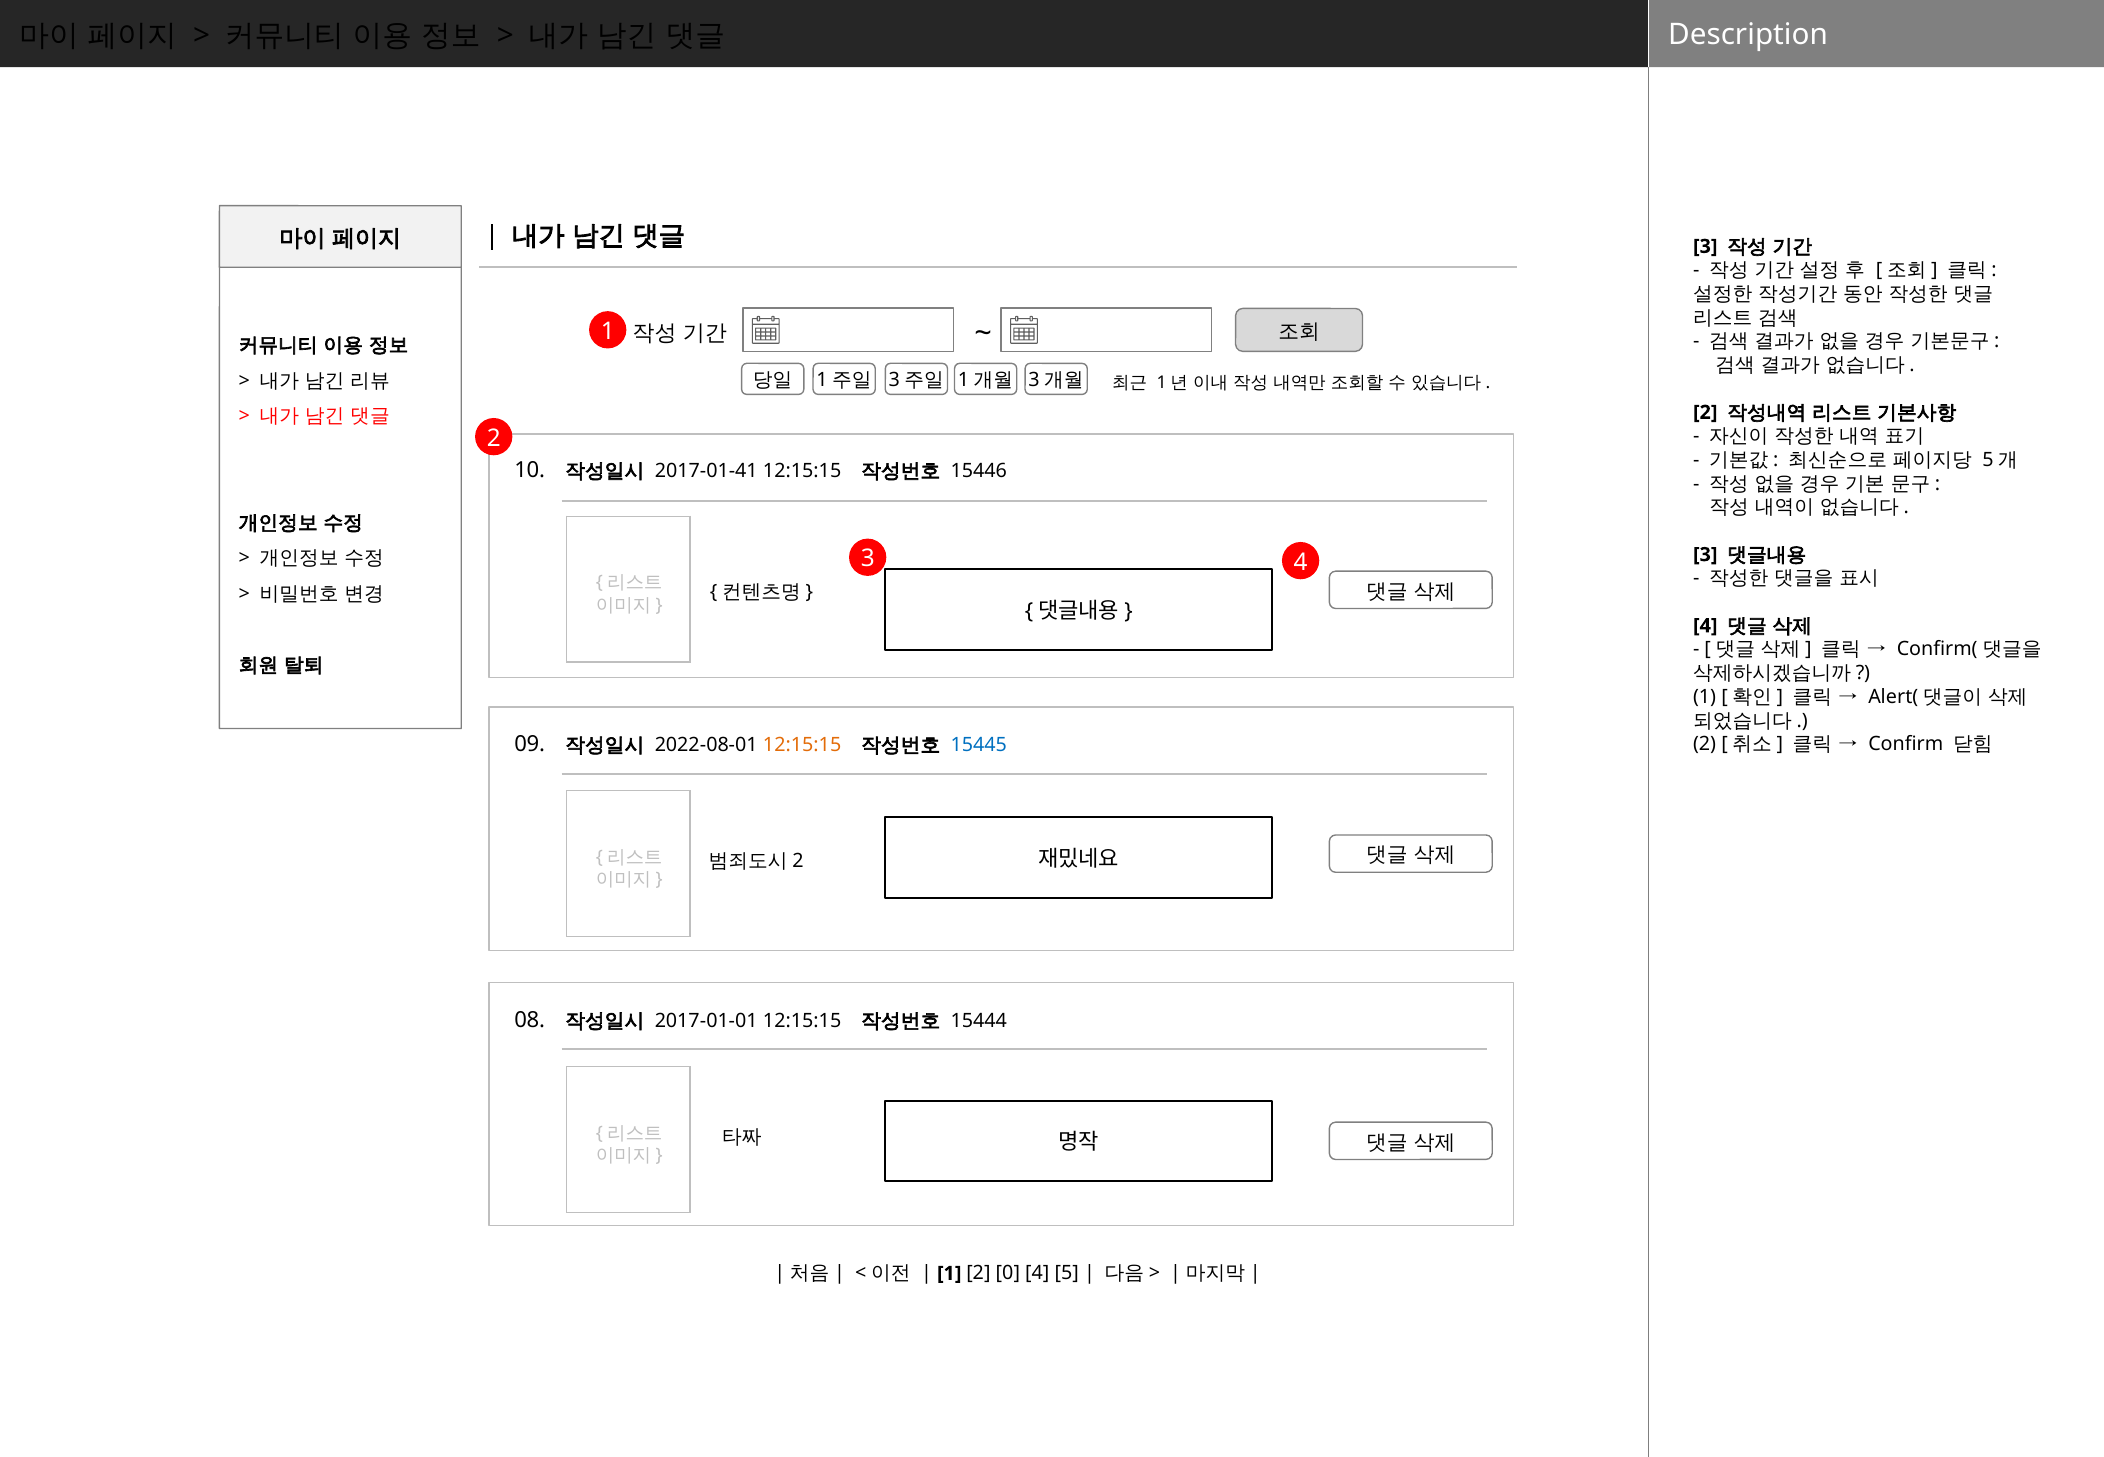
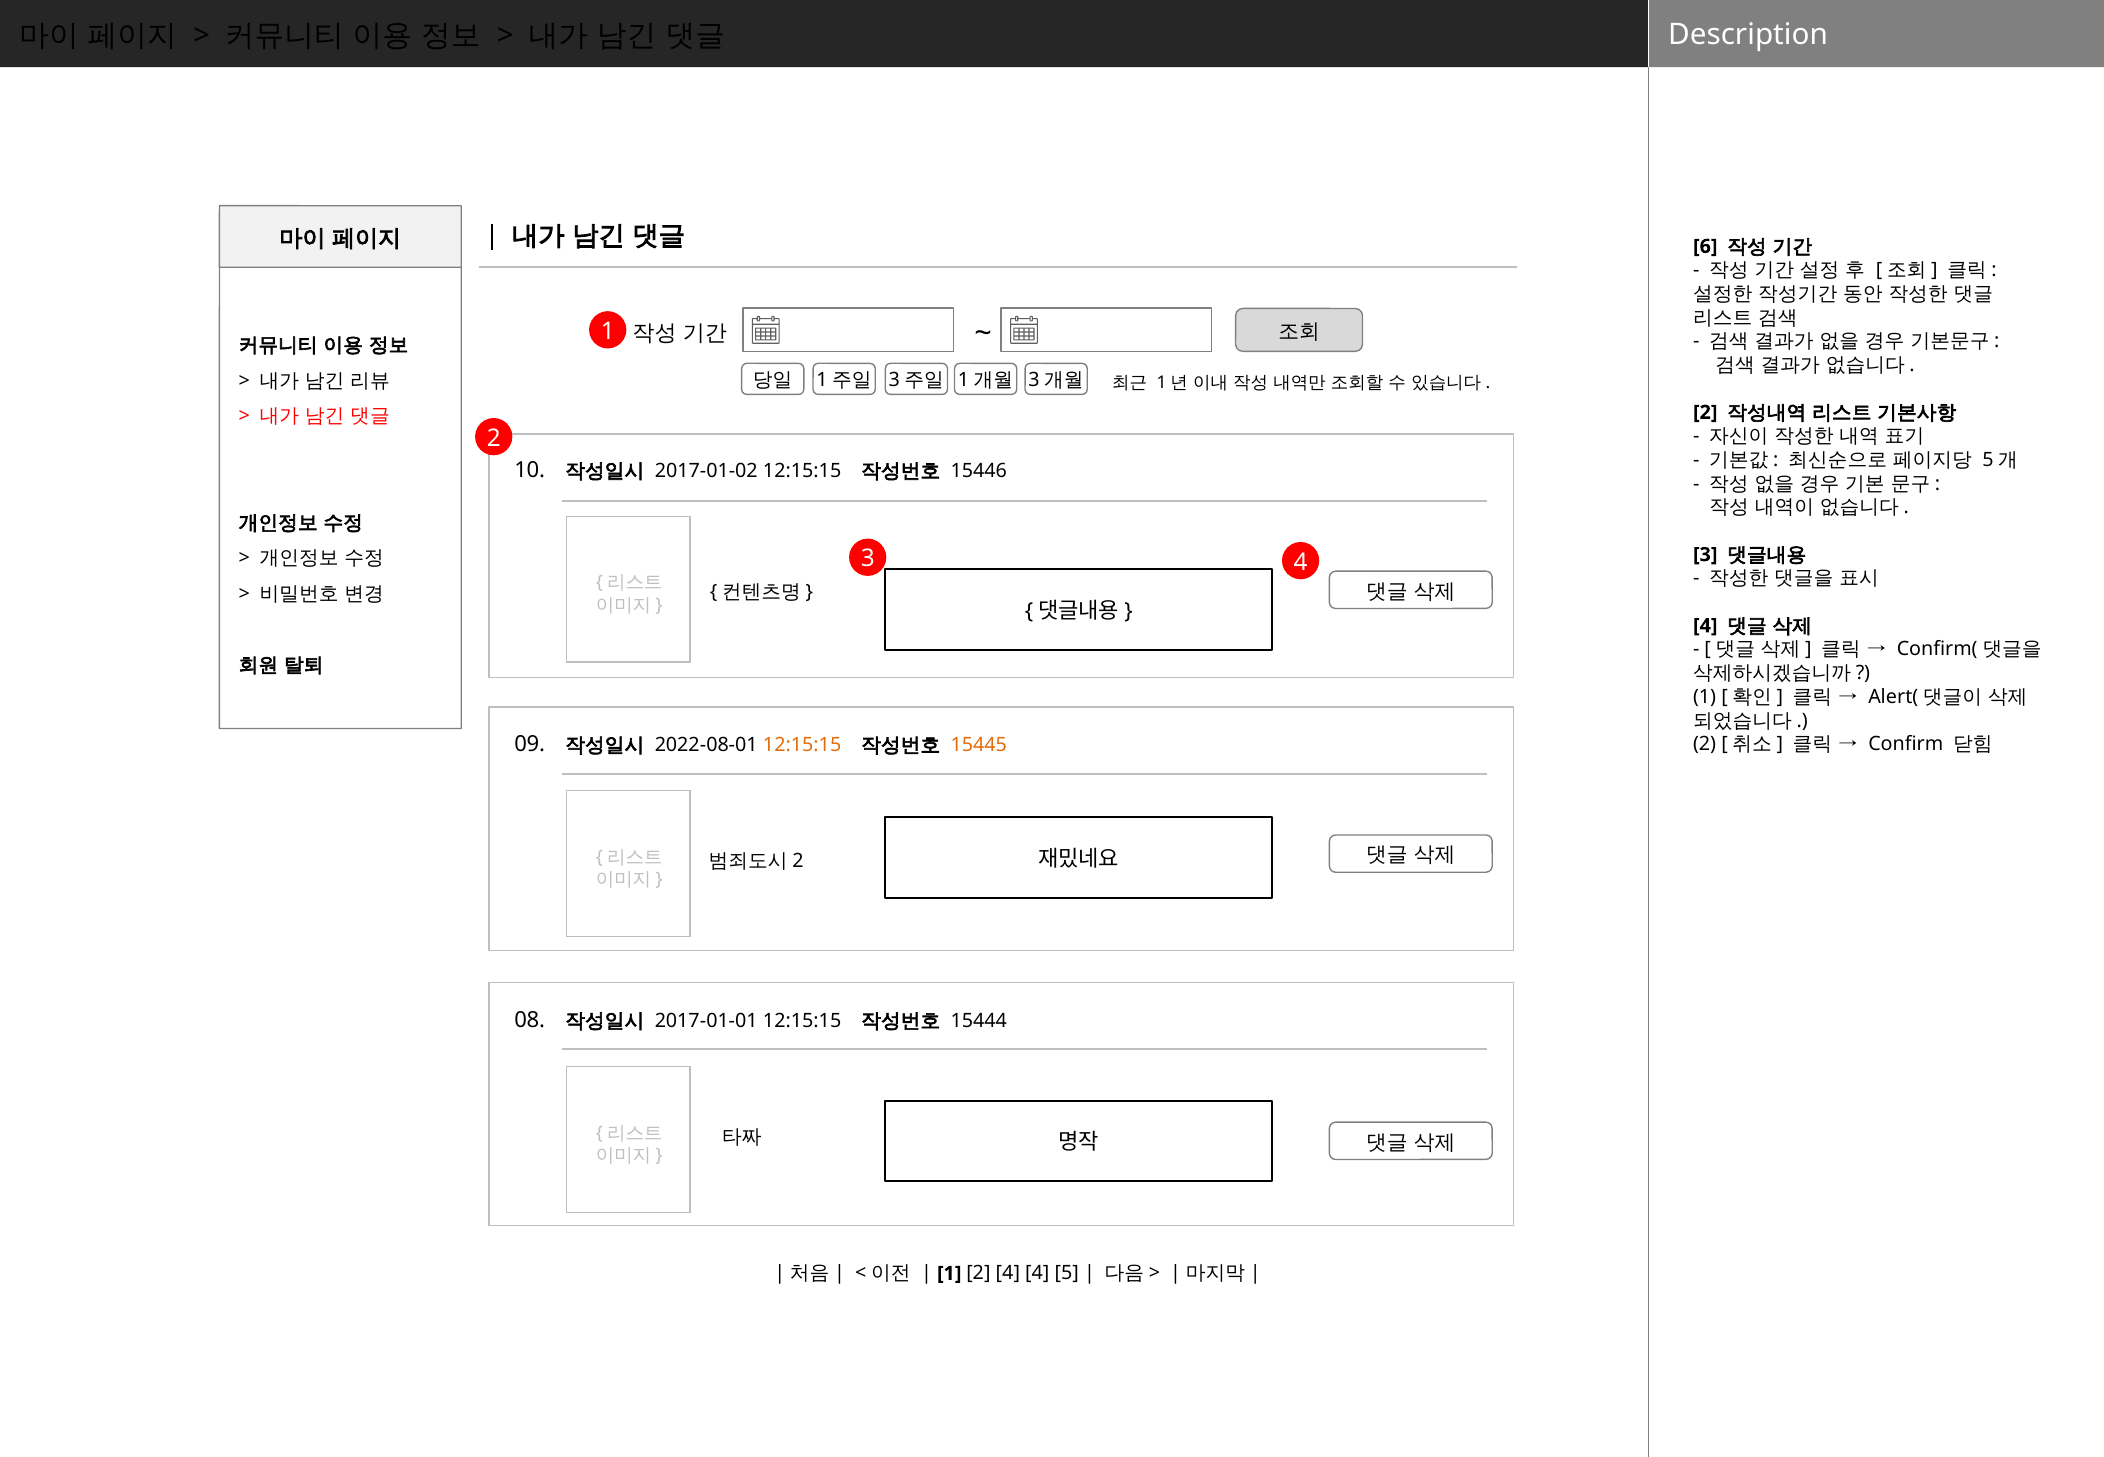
3 at (1705, 246): 3 -> 6
2017-01-41: 2017-01-41 -> 2017-01-02
15445 colour: blue -> orange
0 at (1008, 1273): 0 -> 4
